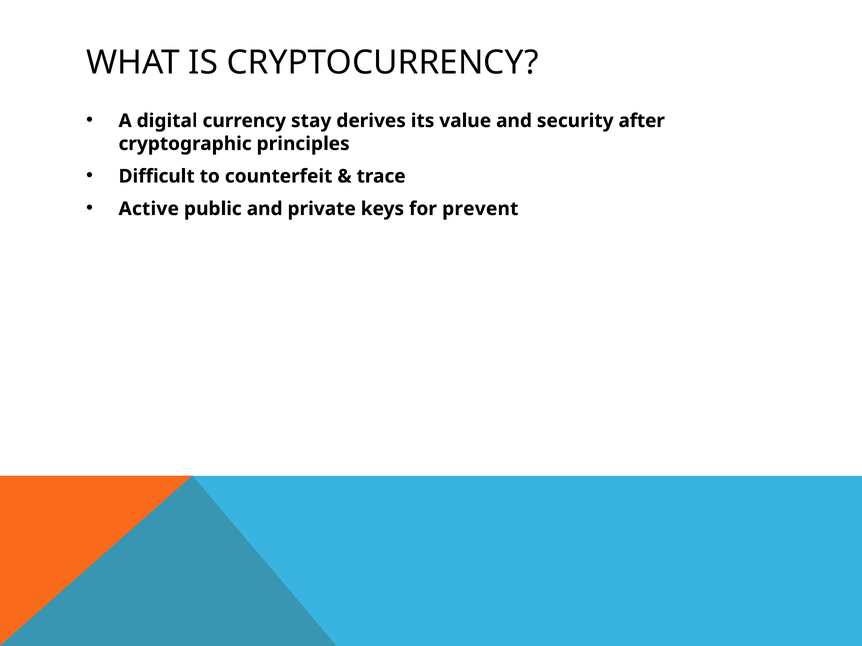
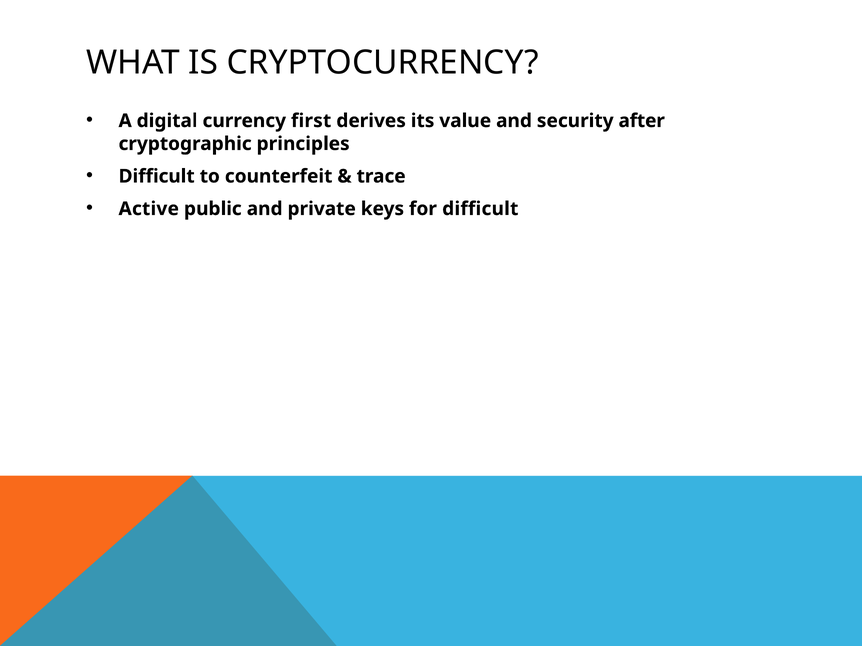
stay: stay -> first
for prevent: prevent -> difficult
